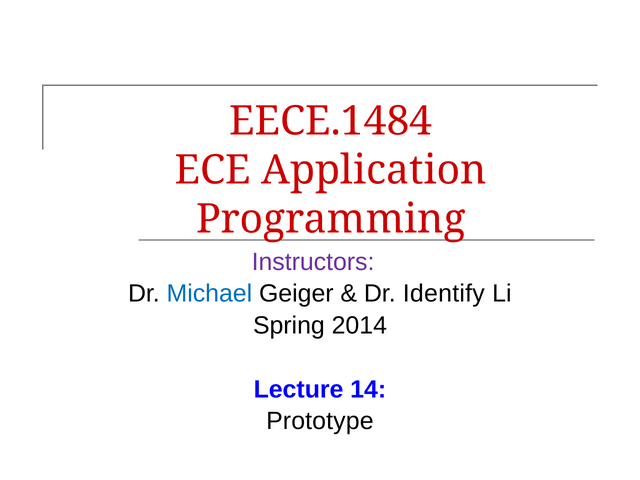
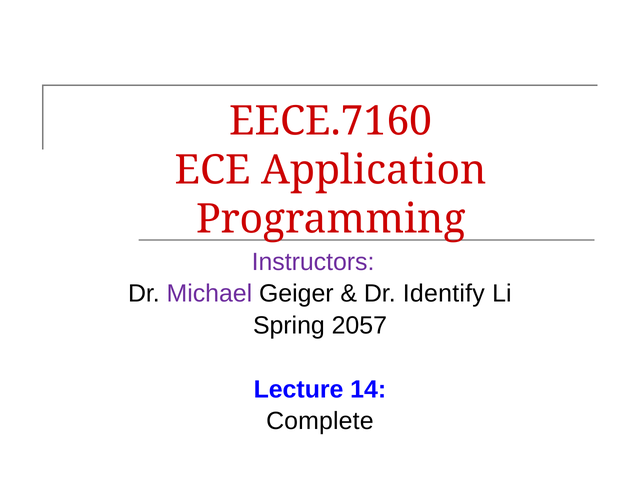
EECE.1484: EECE.1484 -> EECE.7160
Michael colour: blue -> purple
2014: 2014 -> 2057
Prototype: Prototype -> Complete
